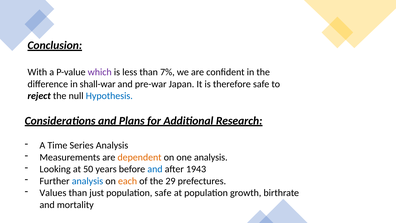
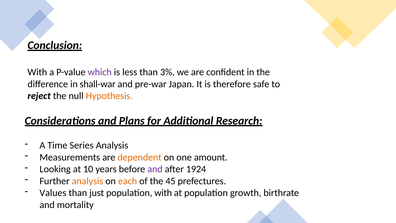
7%: 7% -> 3%
Hypothesis colour: blue -> orange
one analysis: analysis -> amount
50: 50 -> 10
and at (155, 169) colour: blue -> purple
1943: 1943 -> 1924
analysis at (88, 181) colour: blue -> orange
29: 29 -> 45
population safe: safe -> with
